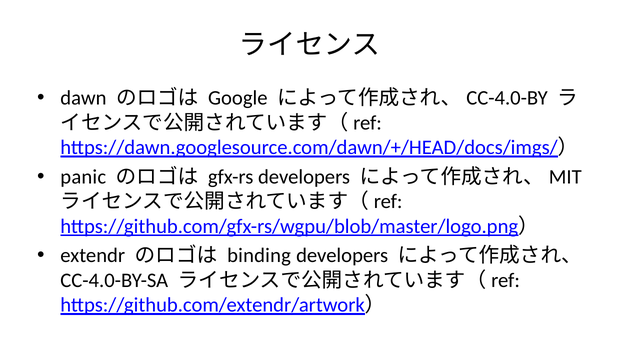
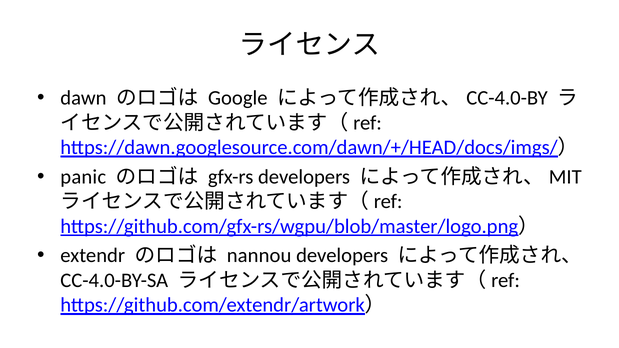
binding: binding -> nannou
